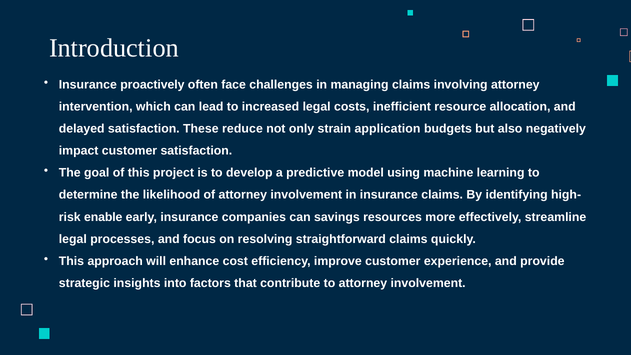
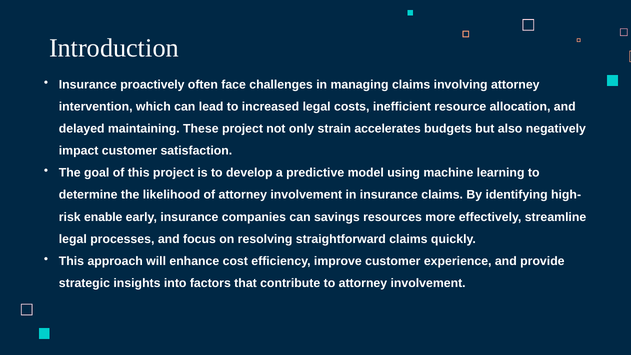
delayed satisfaction: satisfaction -> maintaining
These reduce: reduce -> project
application: application -> accelerates
